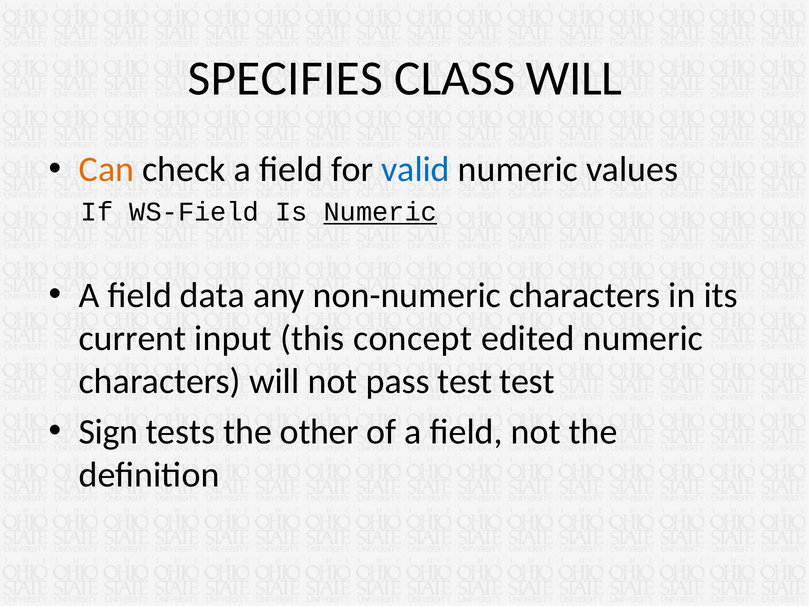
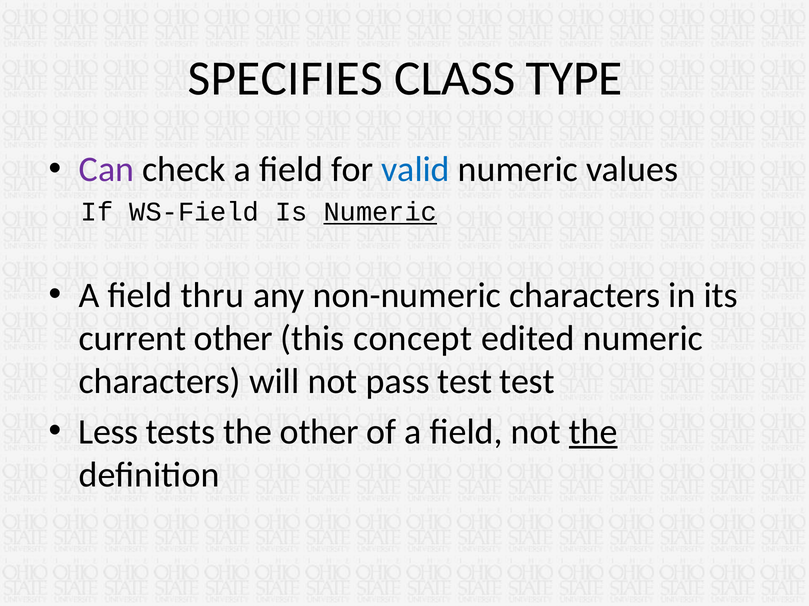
CLASS WILL: WILL -> TYPE
Can colour: orange -> purple
data: data -> thru
current input: input -> other
Sign: Sign -> Less
the at (593, 432) underline: none -> present
